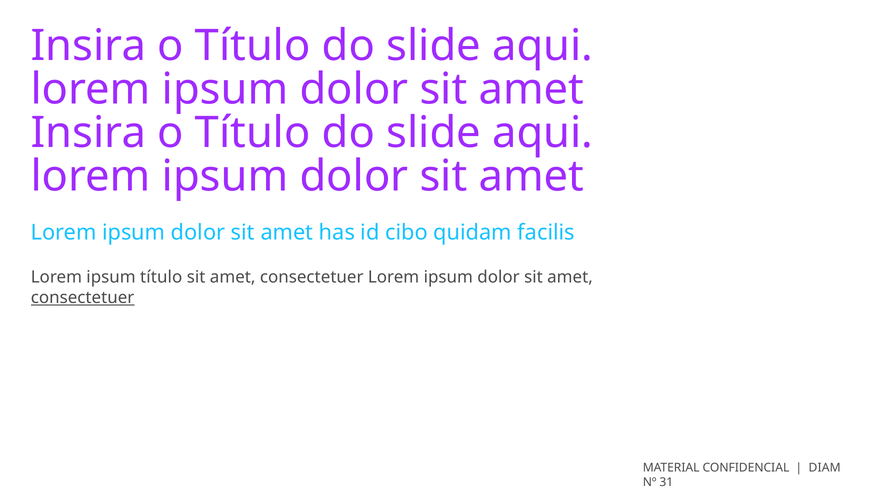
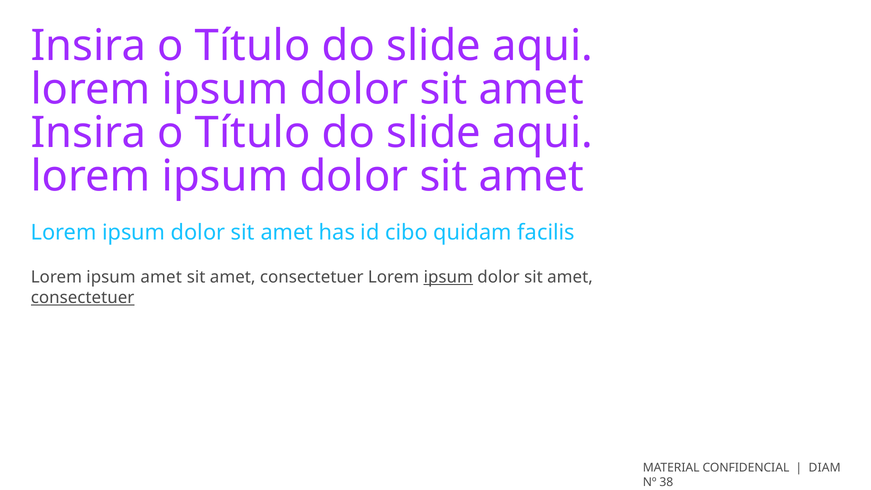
ipsum título: título -> amet
ipsum at (448, 277) underline: none -> present
31: 31 -> 38
